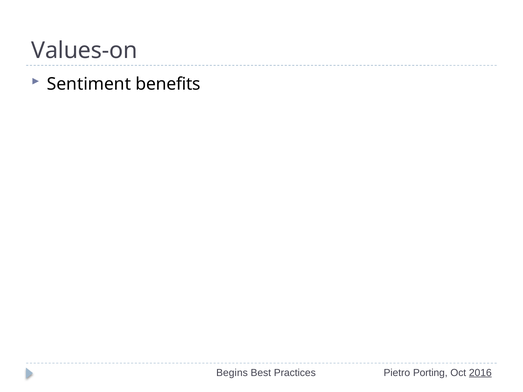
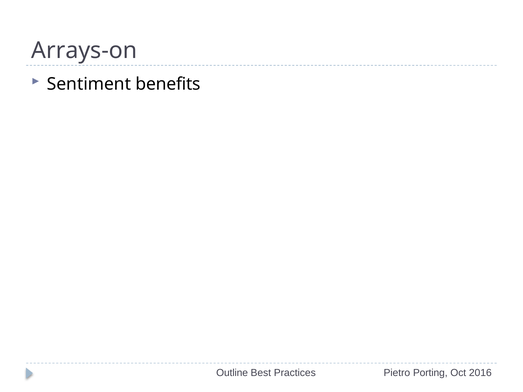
Values-on: Values-on -> Arrays-on
Begins: Begins -> Outline
2016 underline: present -> none
